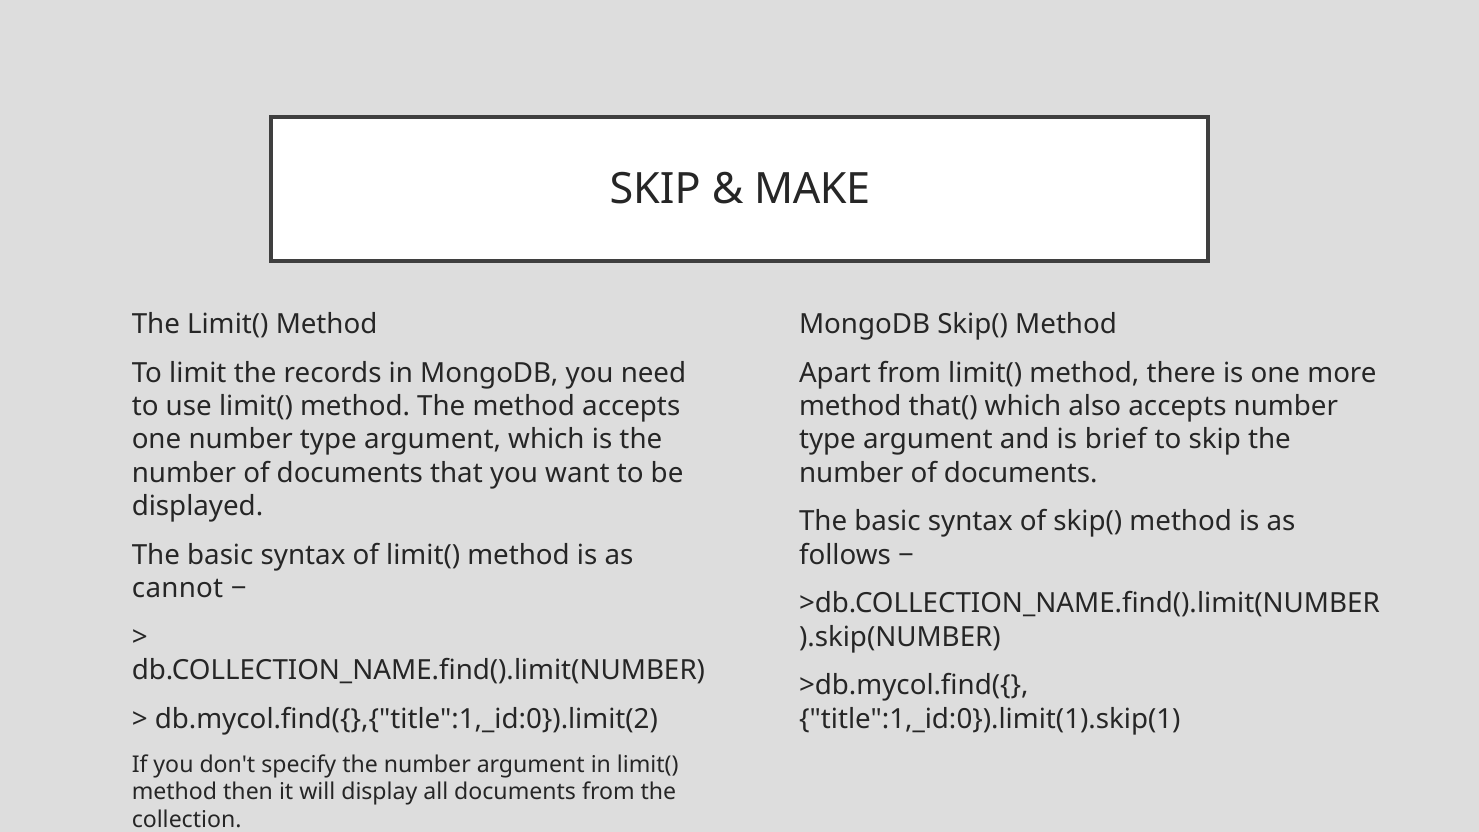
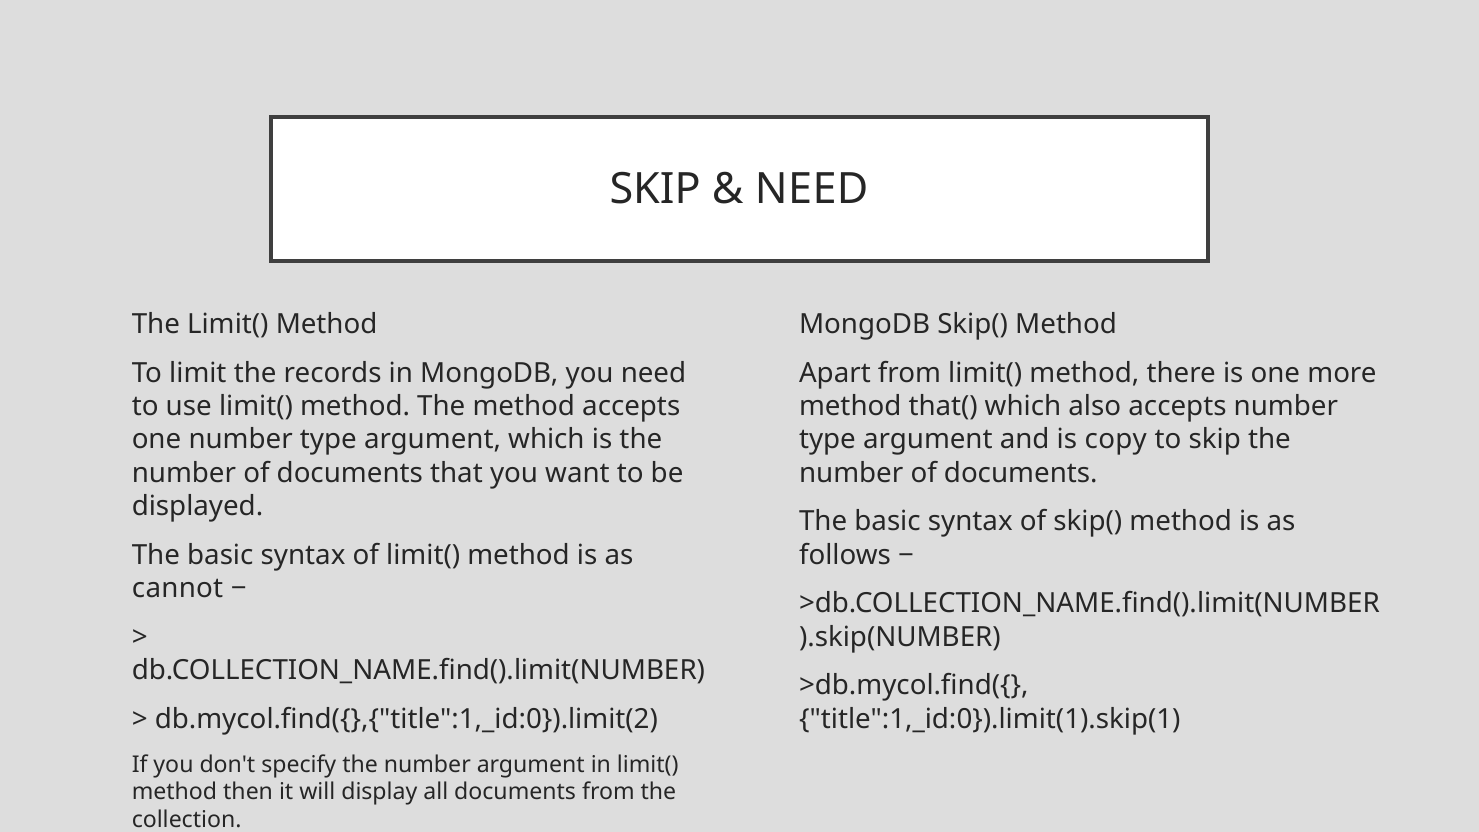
MAKE at (812, 189): MAKE -> NEED
brief: brief -> copy
